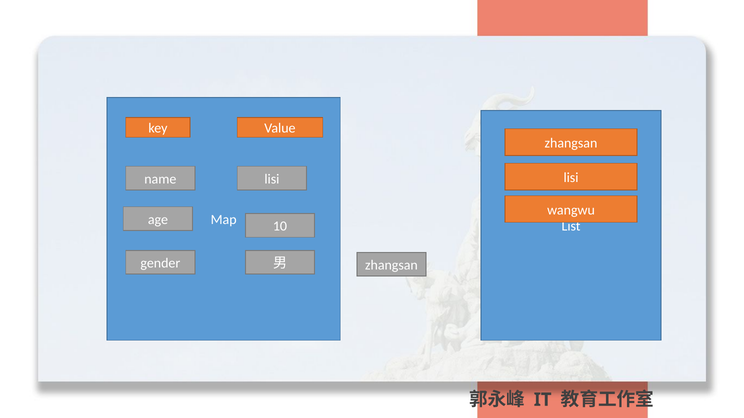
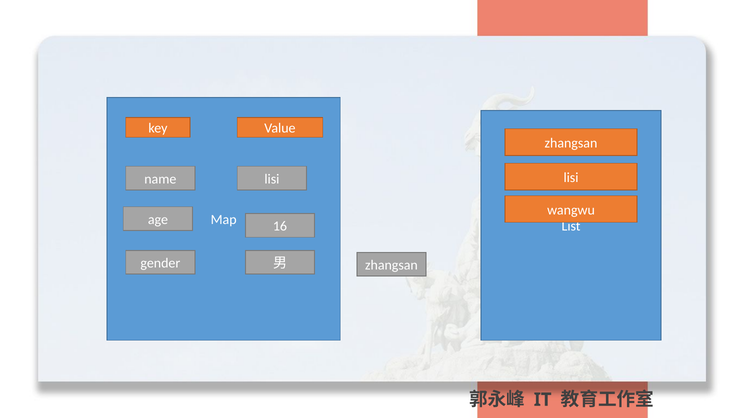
10: 10 -> 16
